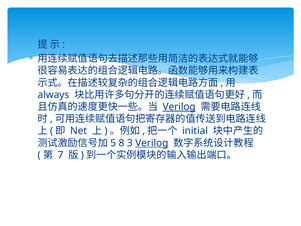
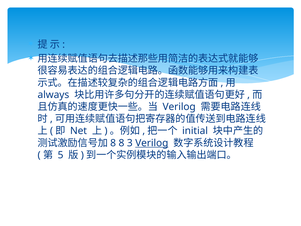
Verilog at (179, 107) underline: present -> none
5 at (113, 143): 5 -> 8
7: 7 -> 5
